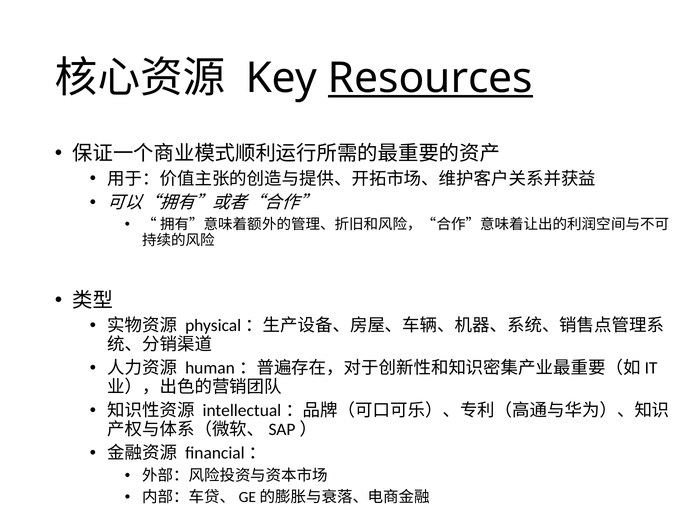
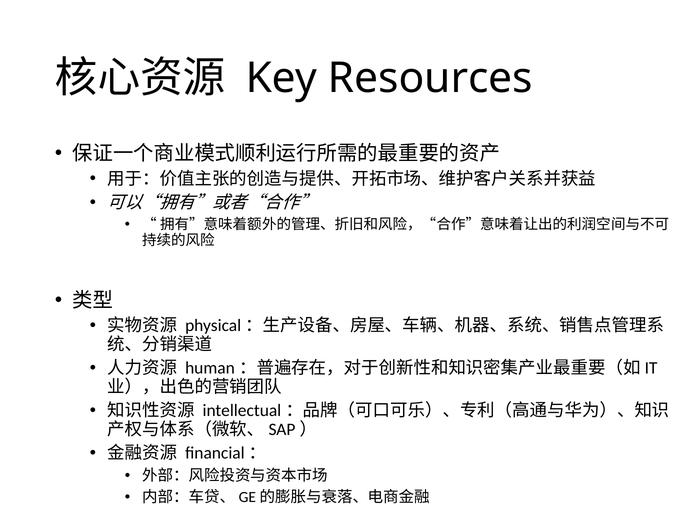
Resources underline: present -> none
